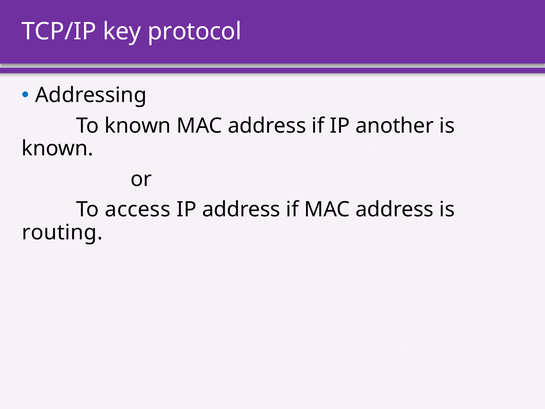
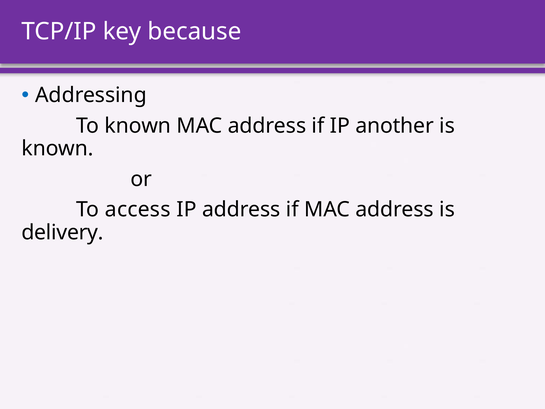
protocol: protocol -> because
routing: routing -> delivery
